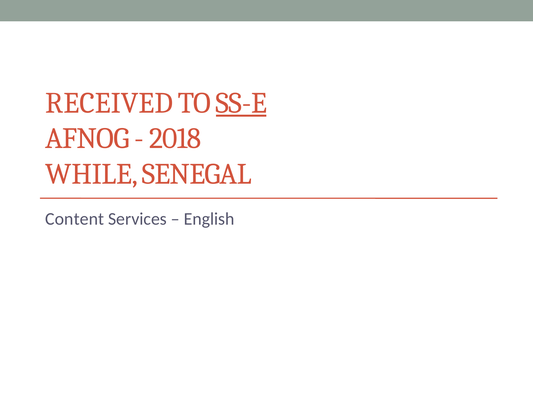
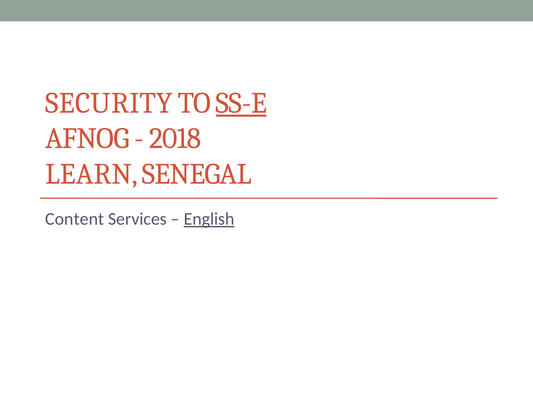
RECEIVED: RECEIVED -> SECURITY
WHILE: WHILE -> LEARN
English underline: none -> present
